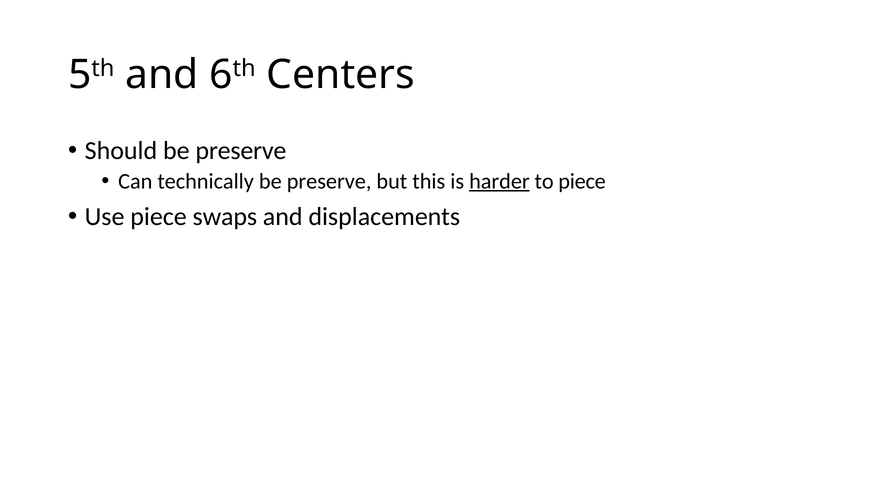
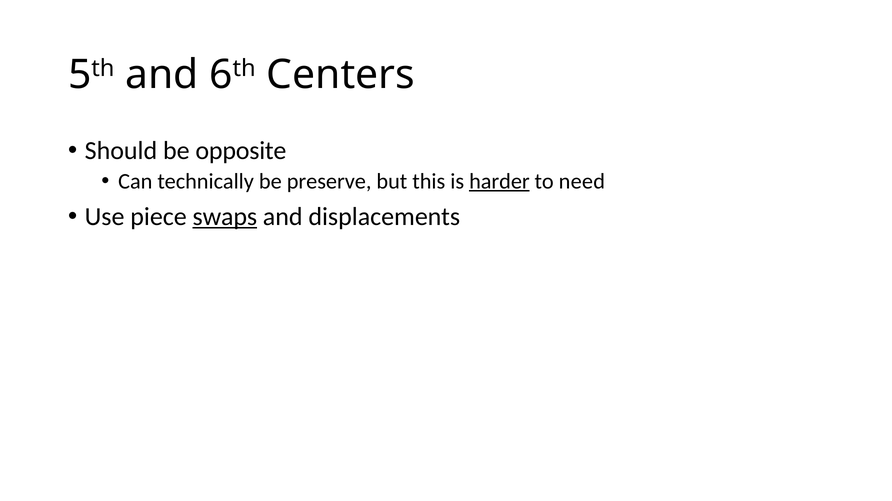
Should be preserve: preserve -> opposite
to piece: piece -> need
swaps underline: none -> present
